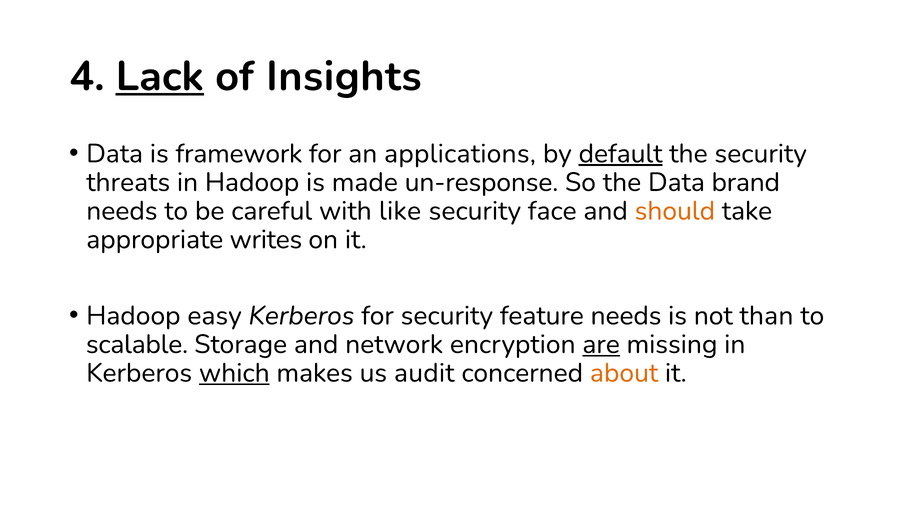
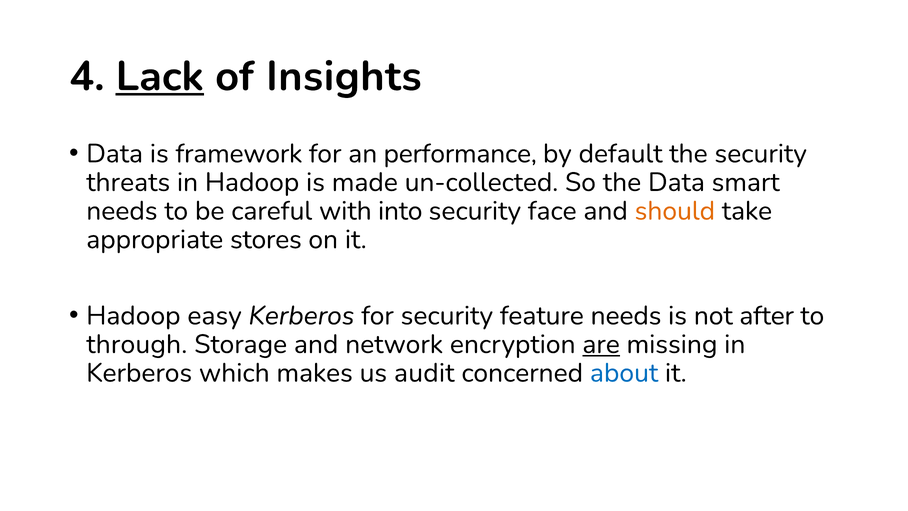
applications: applications -> performance
default underline: present -> none
un-response: un-response -> un-collected
brand: brand -> smart
like: like -> into
writes: writes -> stores
than: than -> after
scalable: scalable -> through
which underline: present -> none
about colour: orange -> blue
